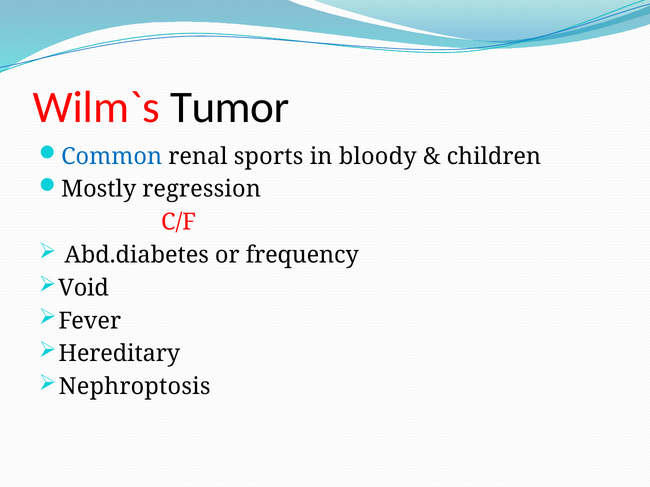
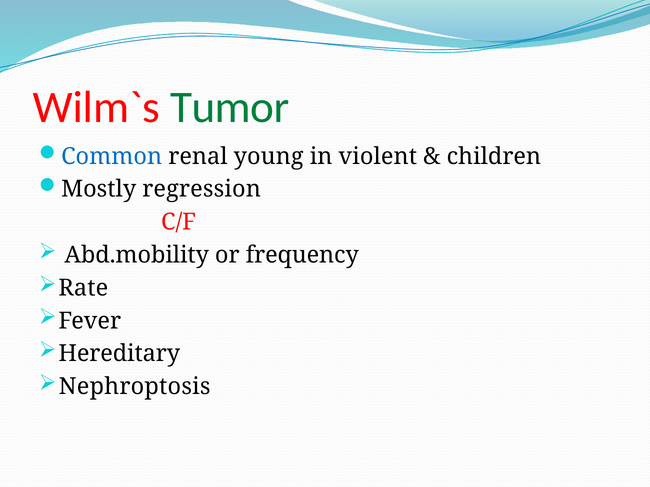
Tumor colour: black -> green
sports: sports -> young
bloody: bloody -> violent
Abd.diabetes: Abd.diabetes -> Abd.mobility
Void: Void -> Rate
